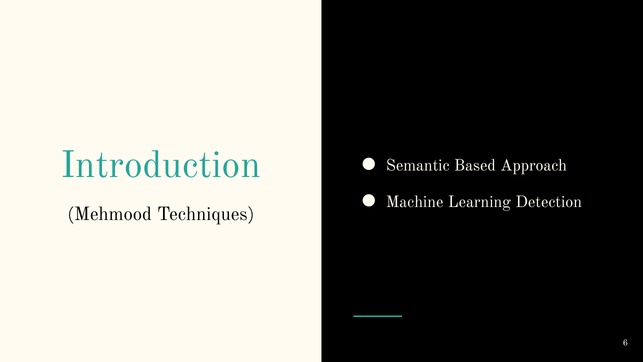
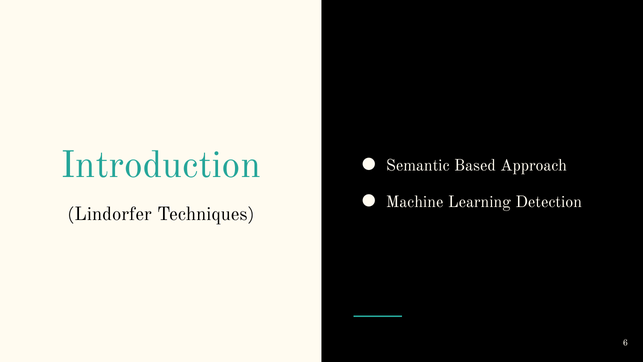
Mehmood: Mehmood -> Lindorfer
